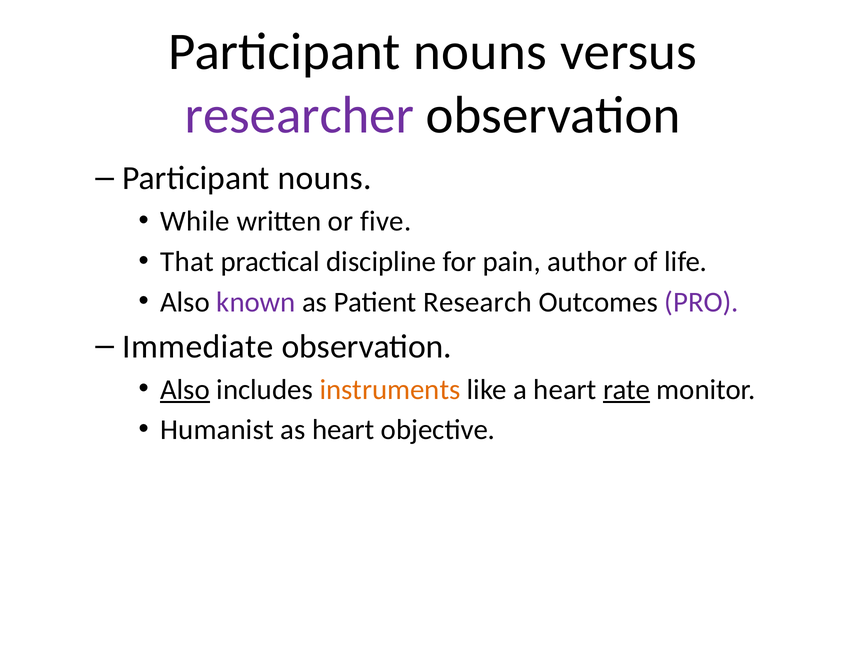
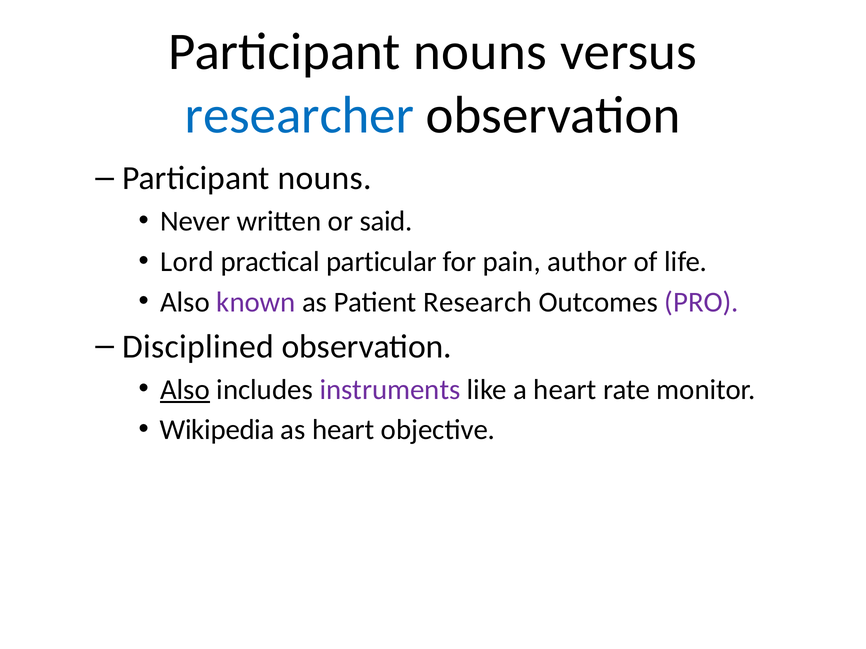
researcher colour: purple -> blue
While: While -> Never
five: five -> said
That: That -> Lord
discipline: discipline -> particular
Immediate: Immediate -> Disciplined
instruments colour: orange -> purple
rate underline: present -> none
Humanist: Humanist -> Wikipedia
